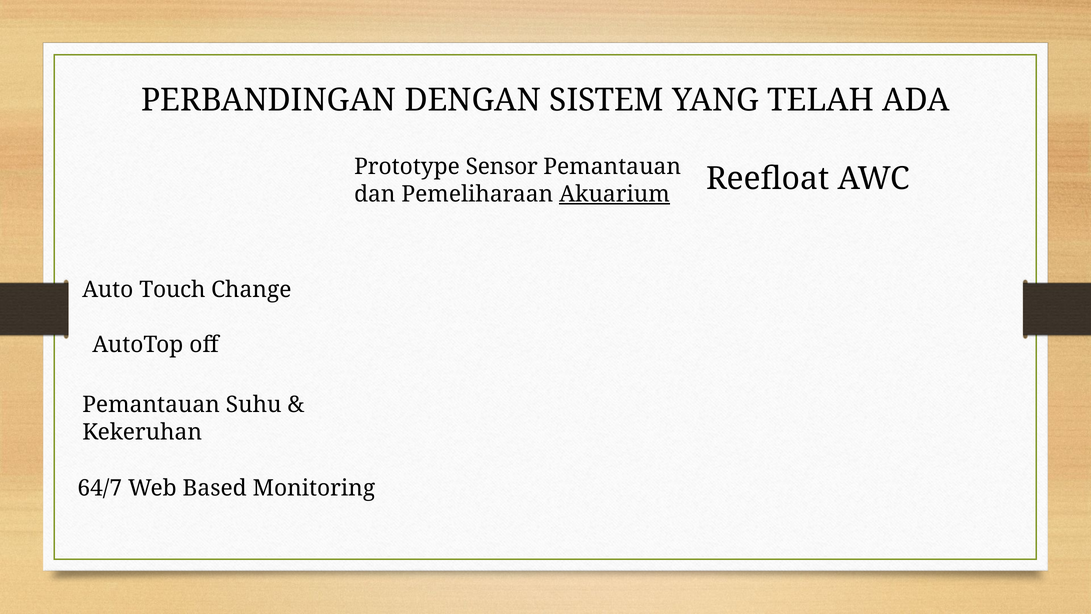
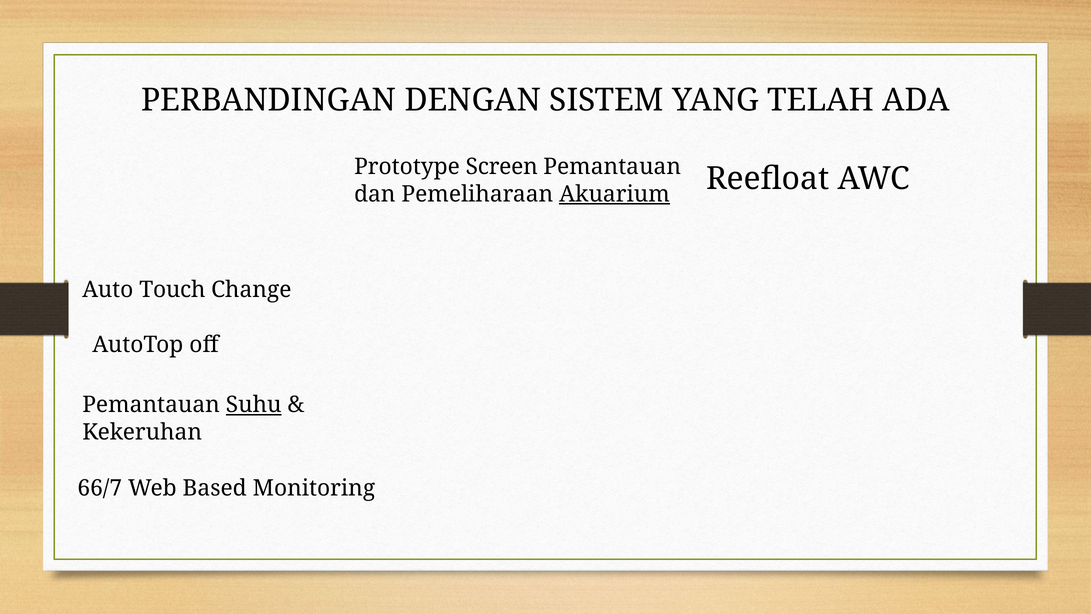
Sensor: Sensor -> Screen
Suhu underline: none -> present
64/7: 64/7 -> 66/7
